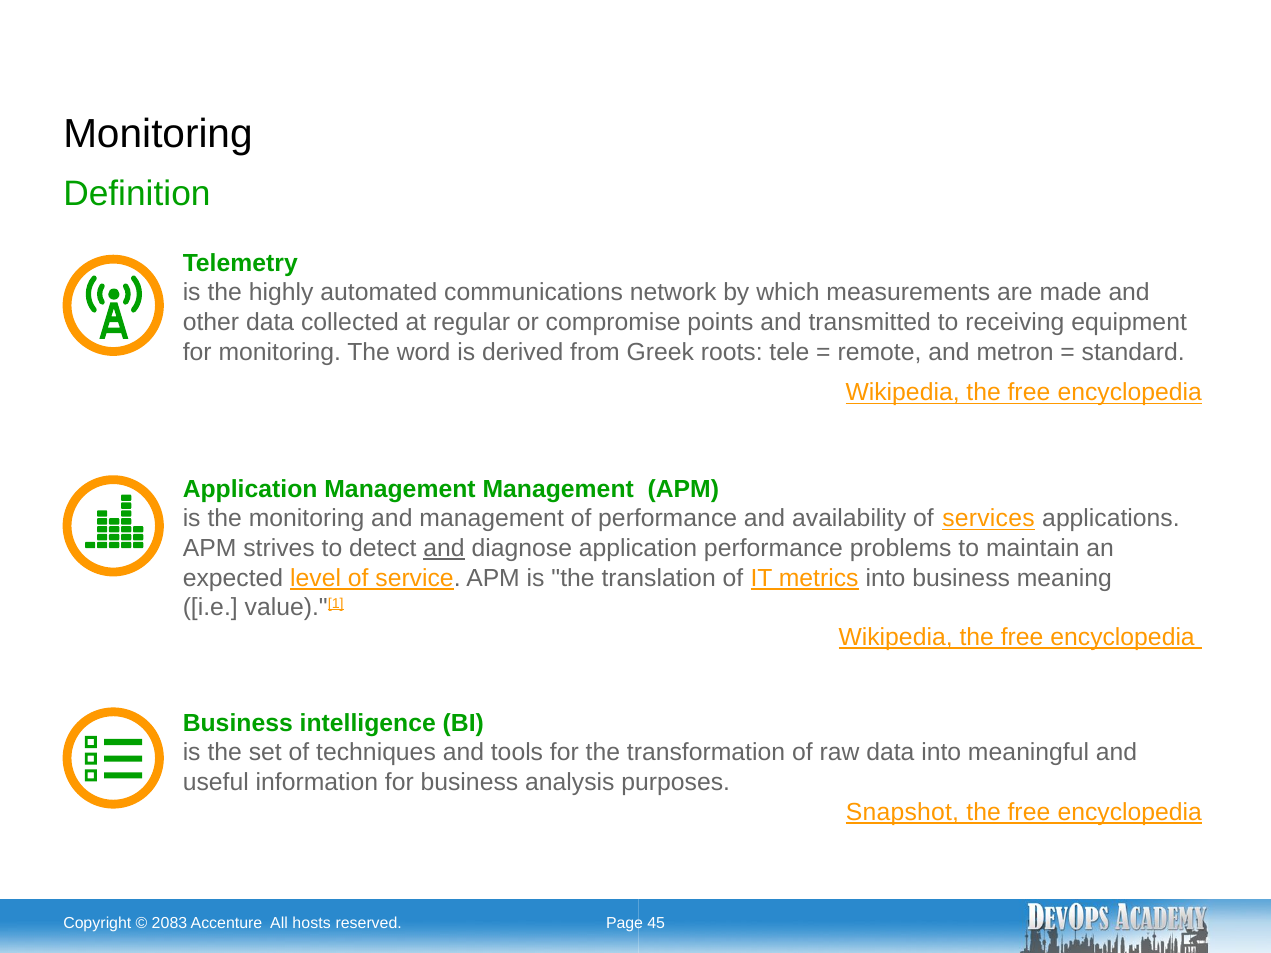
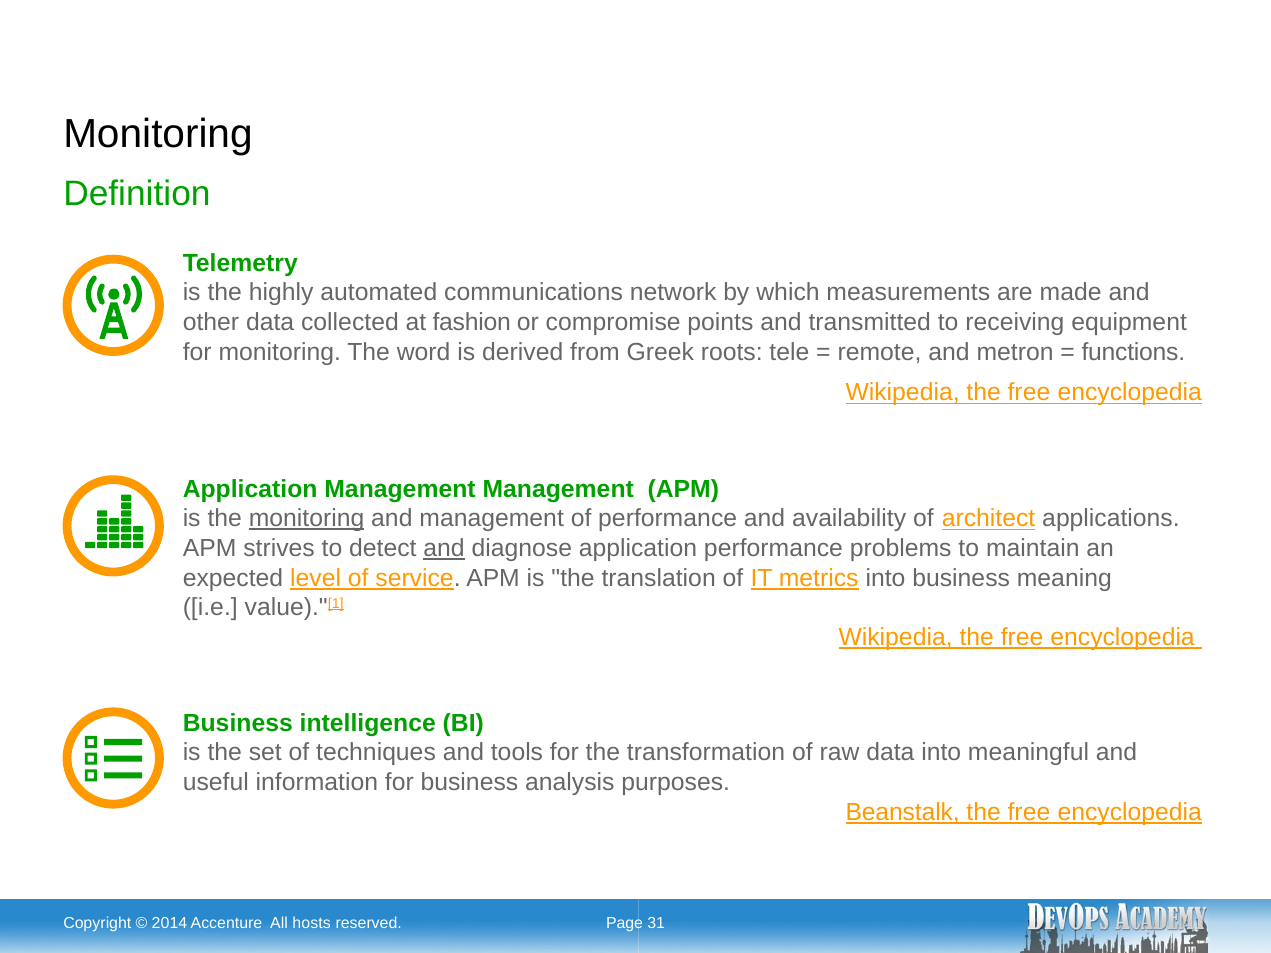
regular: regular -> fashion
standard: standard -> functions
monitoring at (307, 519) underline: none -> present
services: services -> architect
Snapshot: Snapshot -> Beanstalk
2083: 2083 -> 2014
45: 45 -> 31
